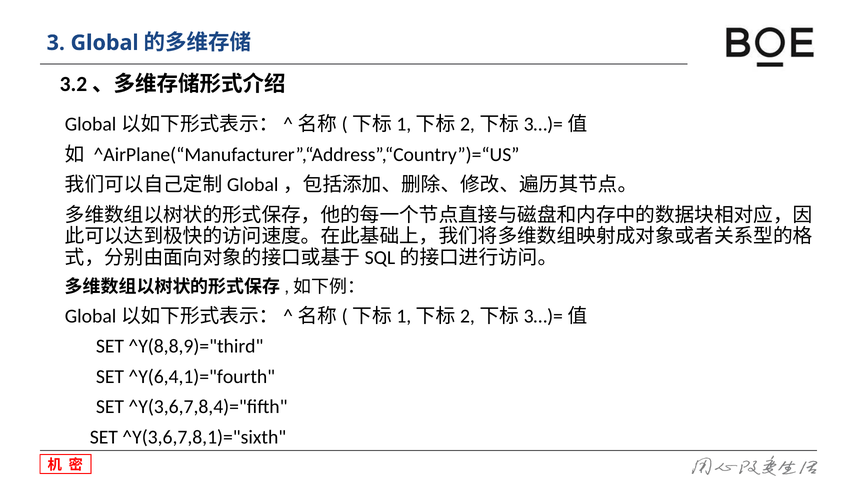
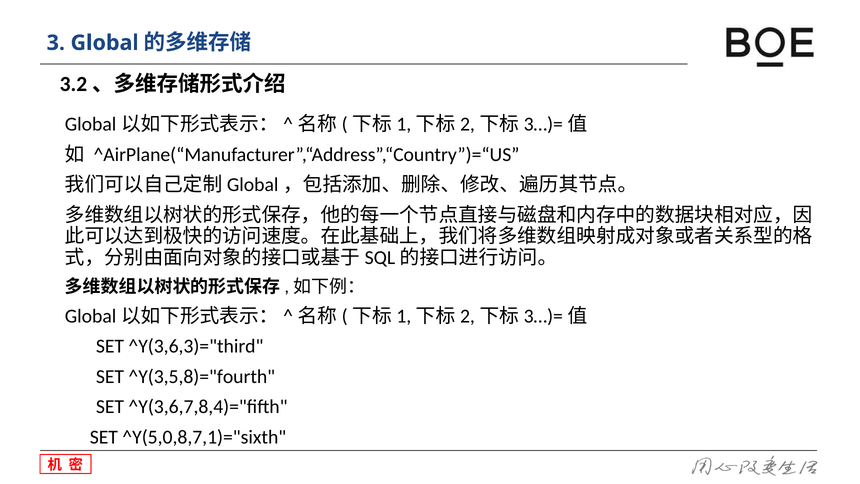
^Y(8,8,9)="third: ^Y(8,8,9)="third -> ^Y(3,6,3)="third
^Y(6,4,1)="fourth: ^Y(6,4,1)="fourth -> ^Y(3,5,8)="fourth
^Y(3,6,7,8,1)="sixth: ^Y(3,6,7,8,1)="sixth -> ^Y(5,0,8,7,1)="sixth
